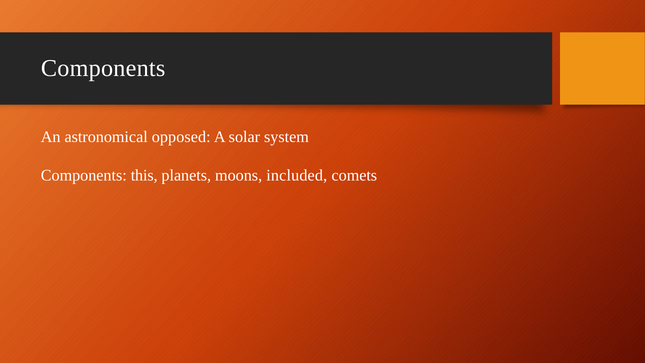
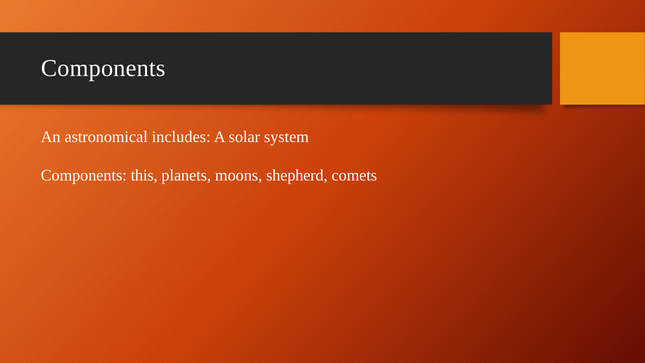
opposed: opposed -> includes
included: included -> shepherd
